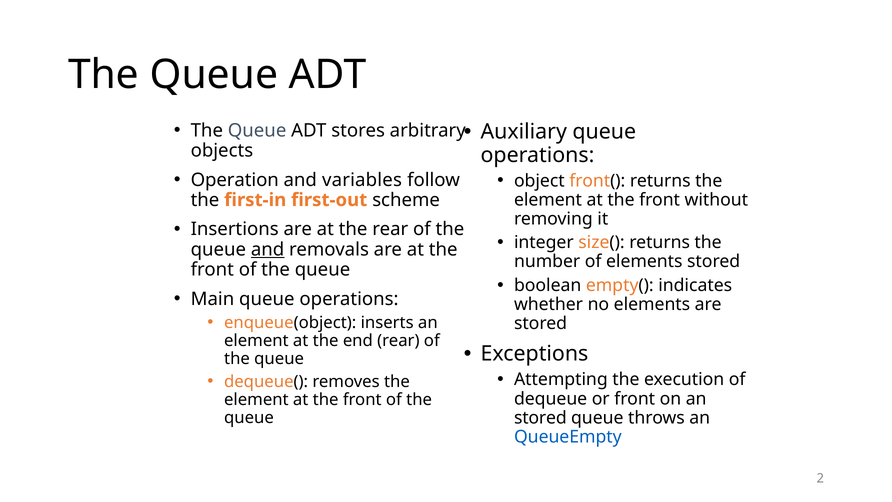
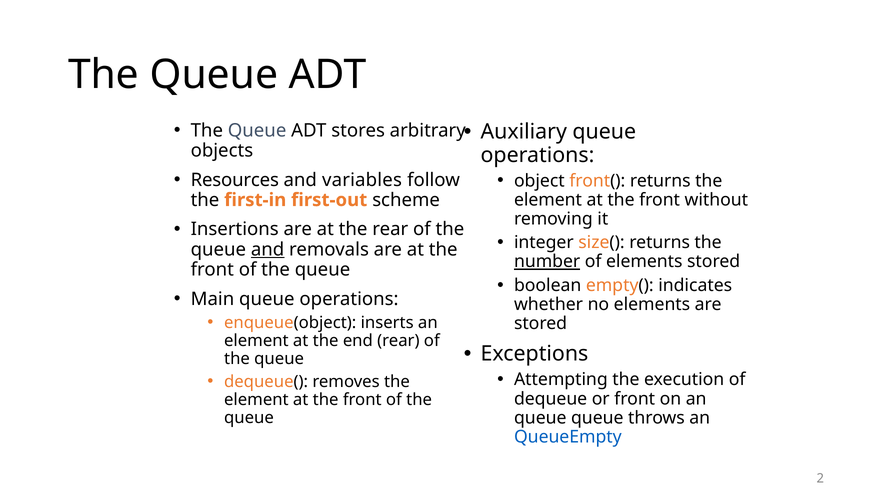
Operation: Operation -> Resources
number underline: none -> present
stored at (540, 418): stored -> queue
